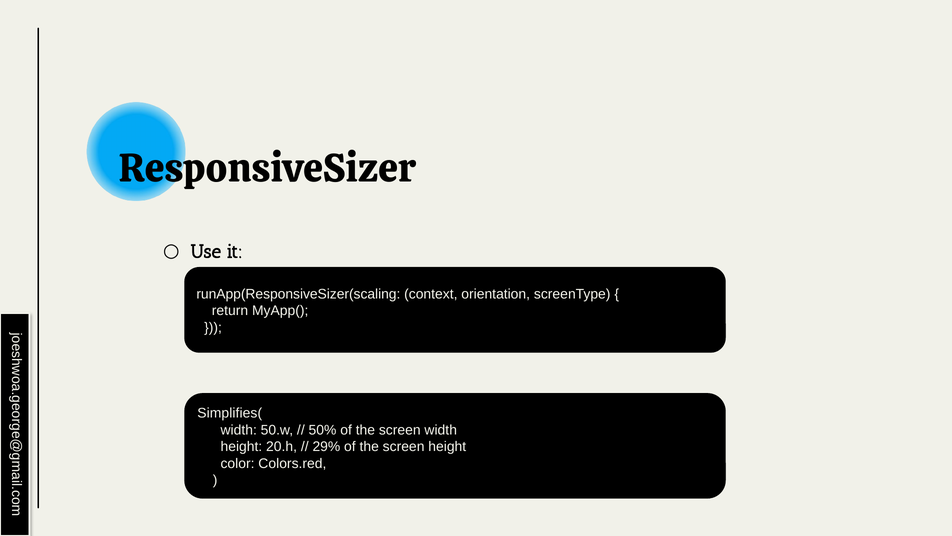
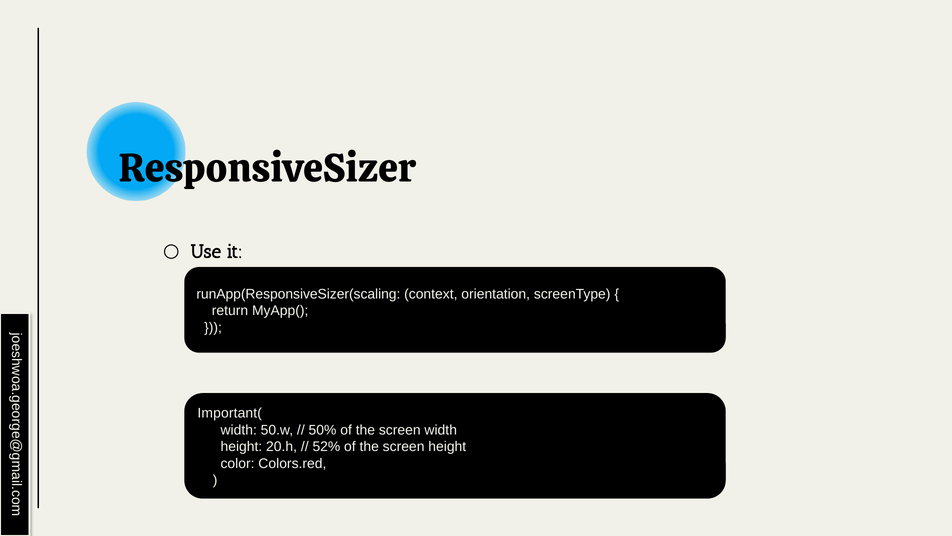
Simplifies(: Simplifies( -> Important(
29%: 29% -> 52%
